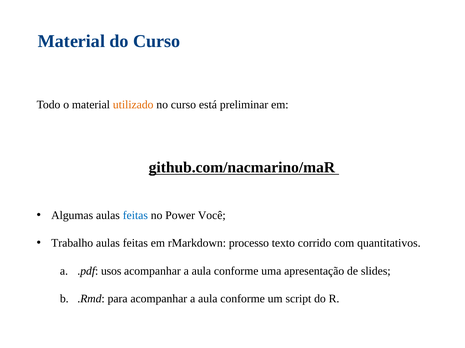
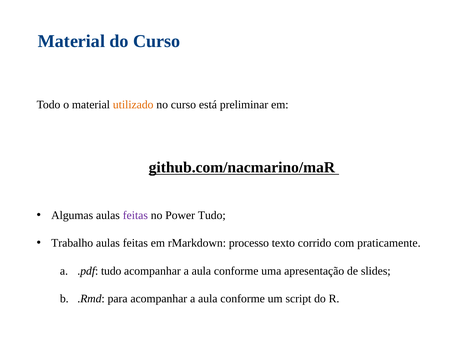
feitas at (135, 216) colour: blue -> purple
Power Você: Você -> Tudo
quantitativos: quantitativos -> praticamente
.pdf usos: usos -> tudo
